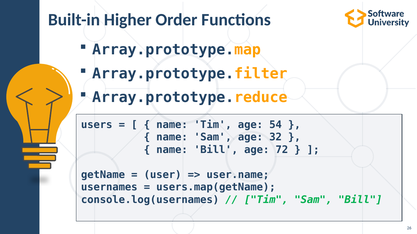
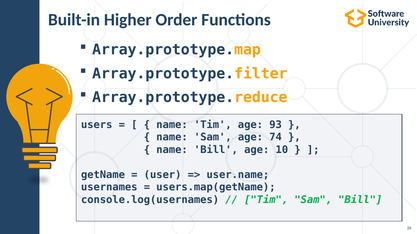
54: 54 -> 93
32: 32 -> 74
72: 72 -> 10
